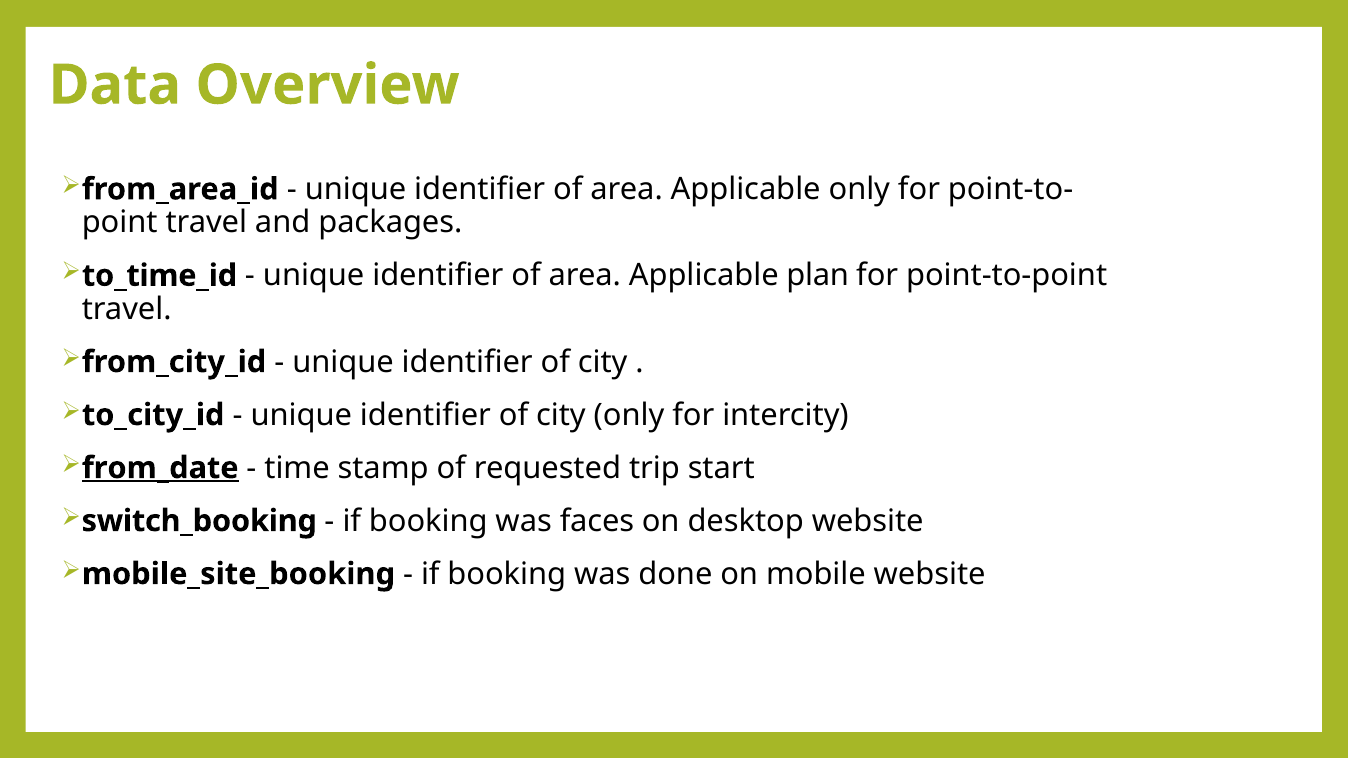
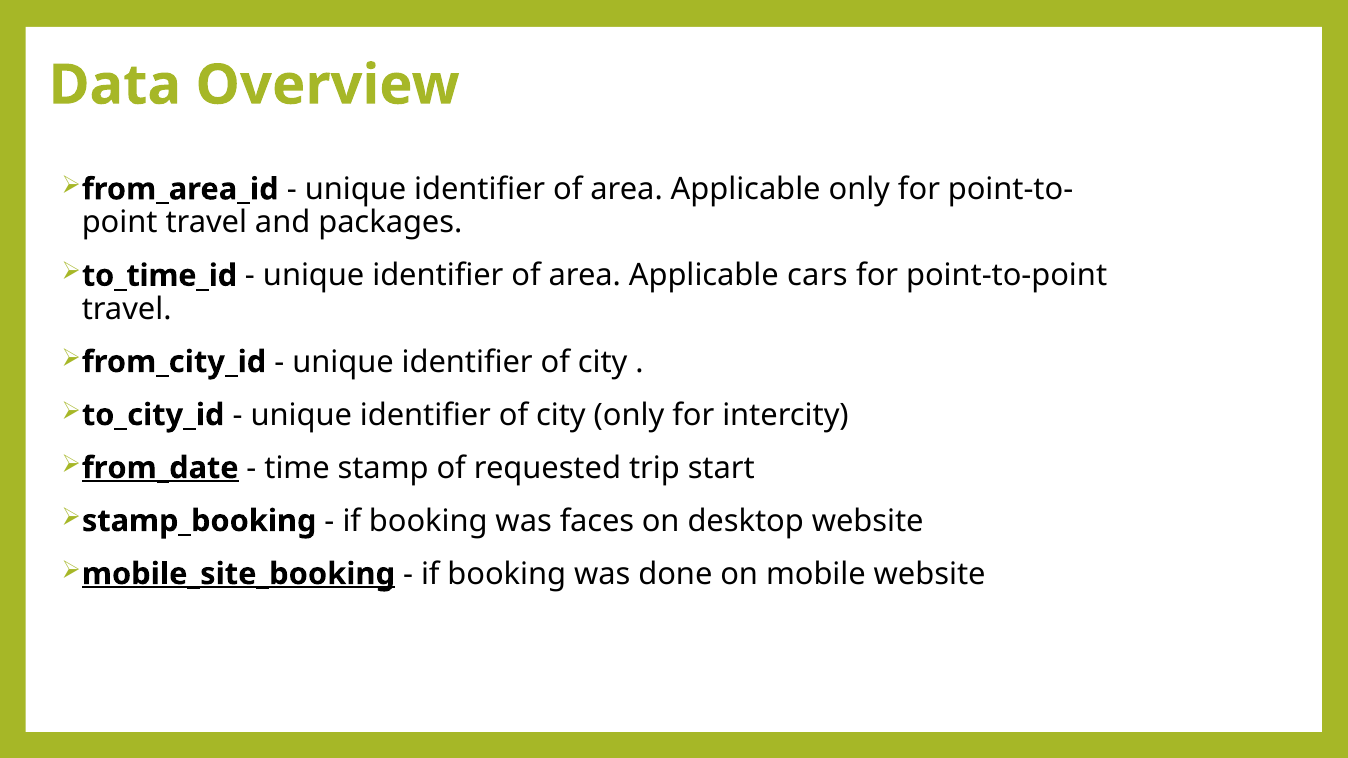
plan: plan -> cars
switch_booking: switch_booking -> stamp_booking
mobile_site_booking underline: none -> present
